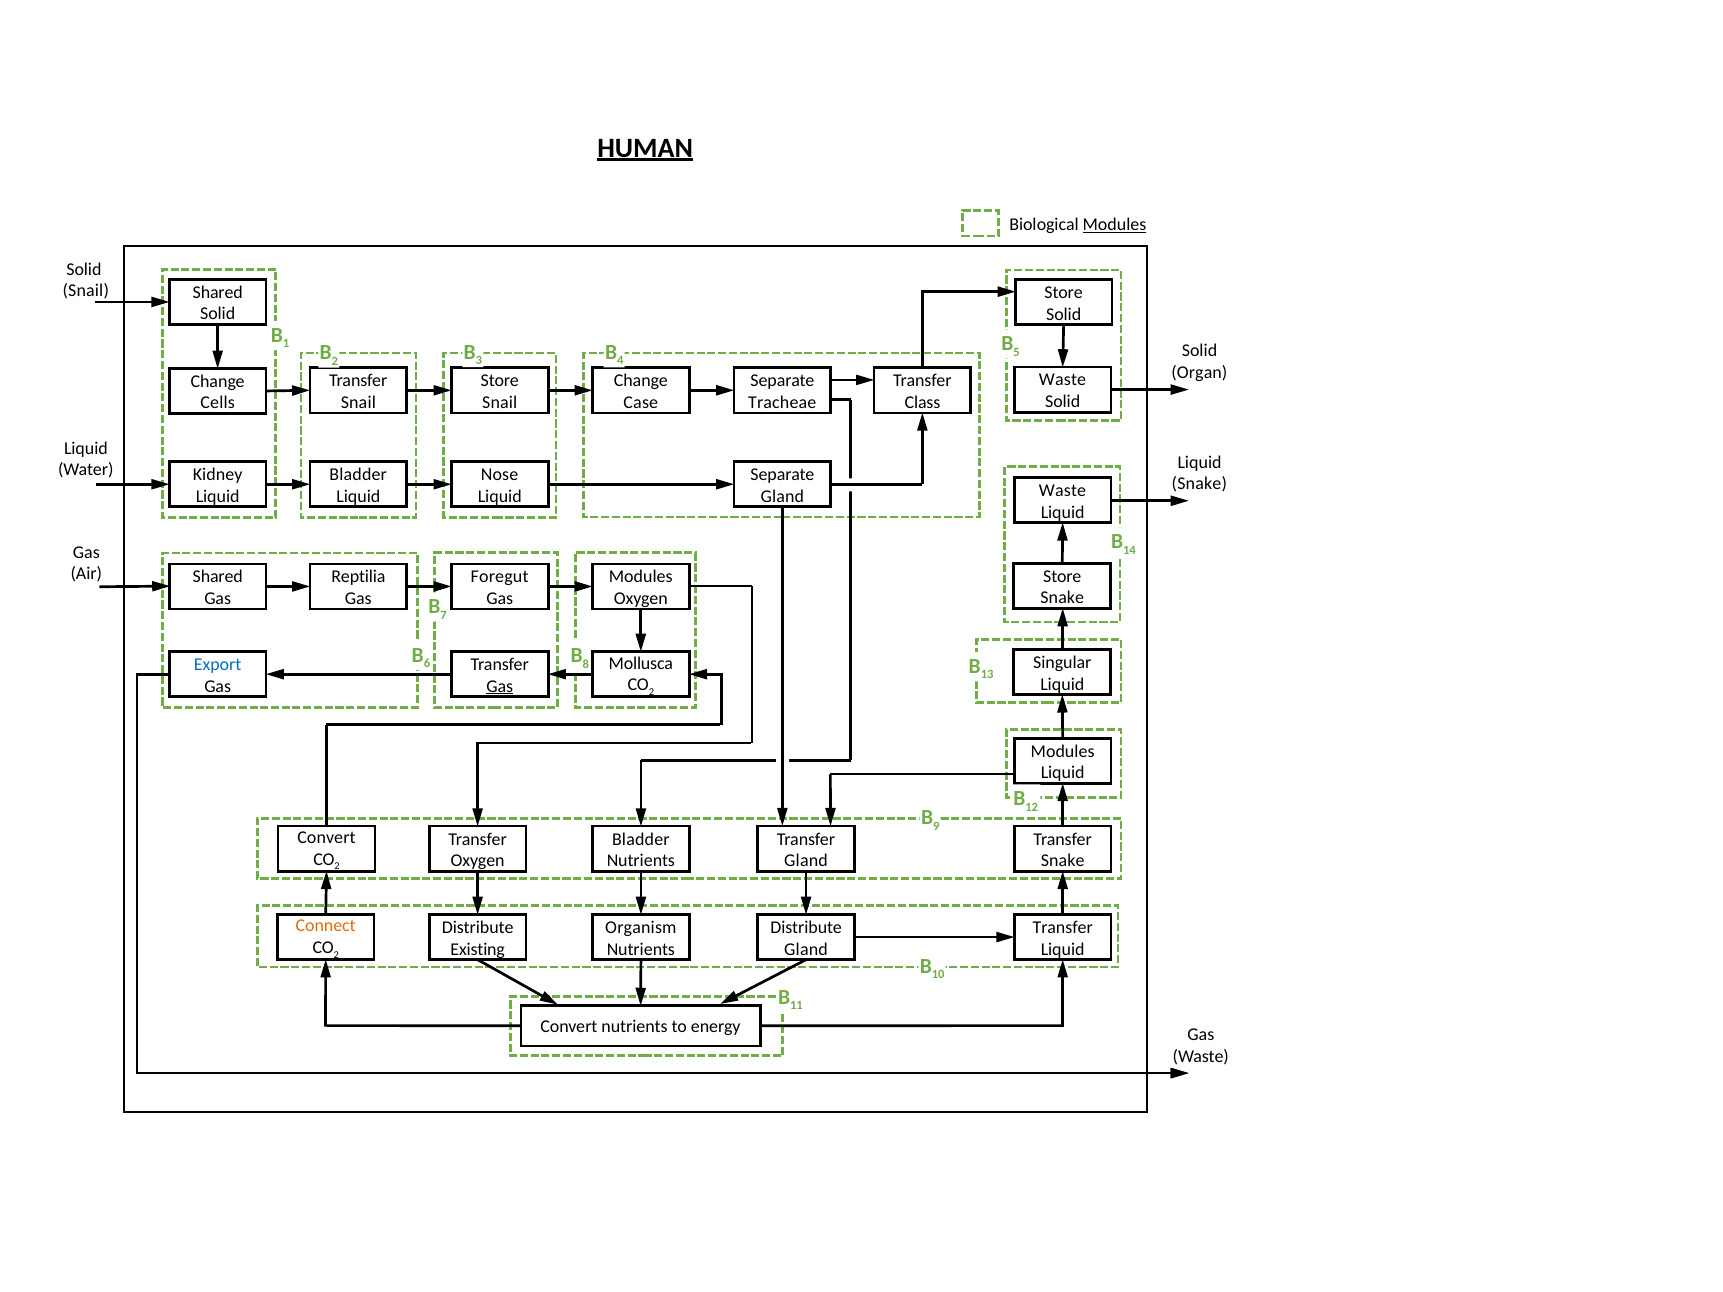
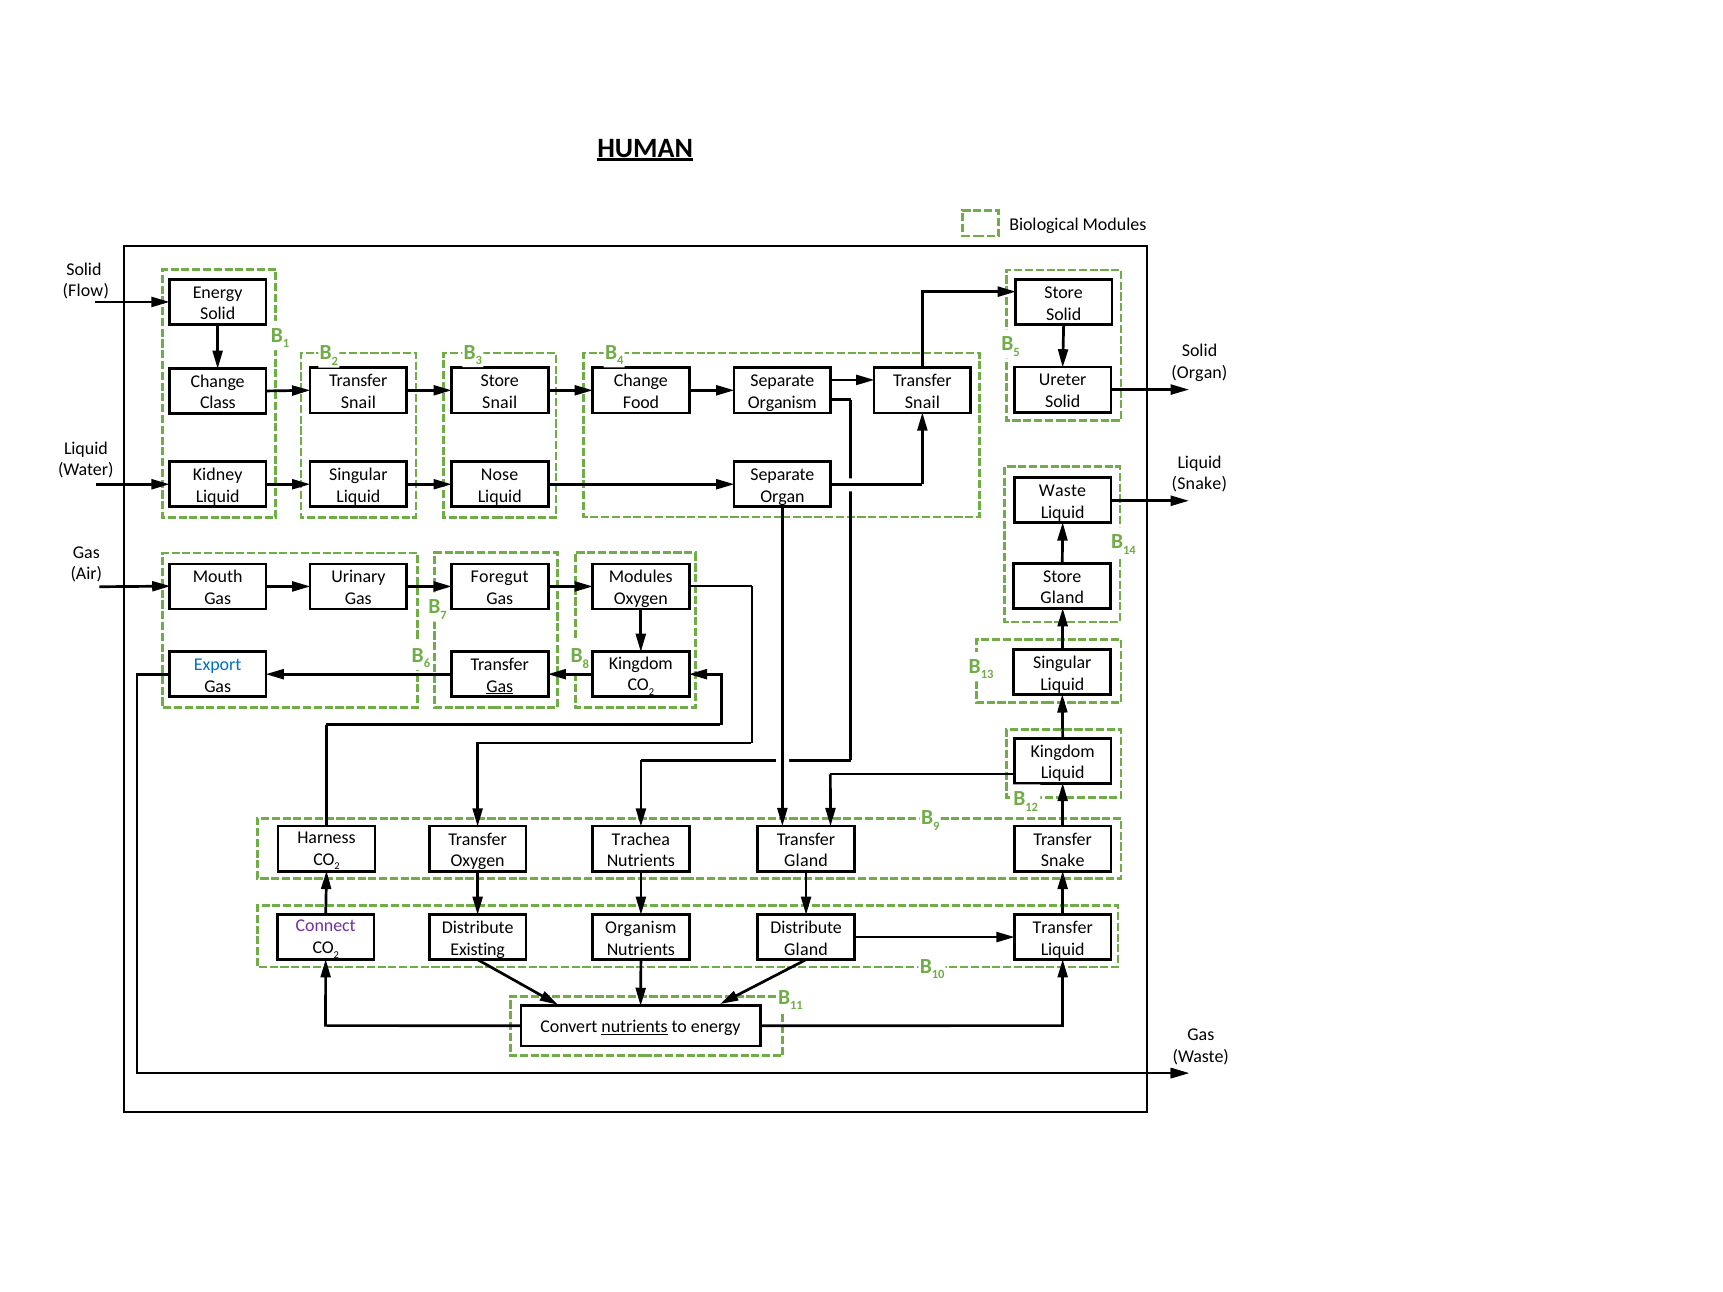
Modules at (1114, 224) underline: present -> none
Snail at (86, 291): Snail -> Flow
Shared at (218, 292): Shared -> Energy
Waste at (1063, 380): Waste -> Ureter
Case: Case -> Food
Tracheae at (782, 402): Tracheae -> Organism
Class at (923, 402): Class -> Snail
Cells: Cells -> Class
Bladder at (358, 475): Bladder -> Singular
Gland at (782, 496): Gland -> Organ
Air Shared: Shared -> Mouth
Reptilia: Reptilia -> Urinary
Snake at (1062, 598): Snake -> Gland
Mollusca at (641, 663): Mollusca -> Kingdom
Modules at (1063, 751): Modules -> Kingdom
Convert at (326, 838): Convert -> Harness
Bladder at (641, 839): Bladder -> Trachea
Connect colour: orange -> purple
nutrients at (635, 1027) underline: none -> present
